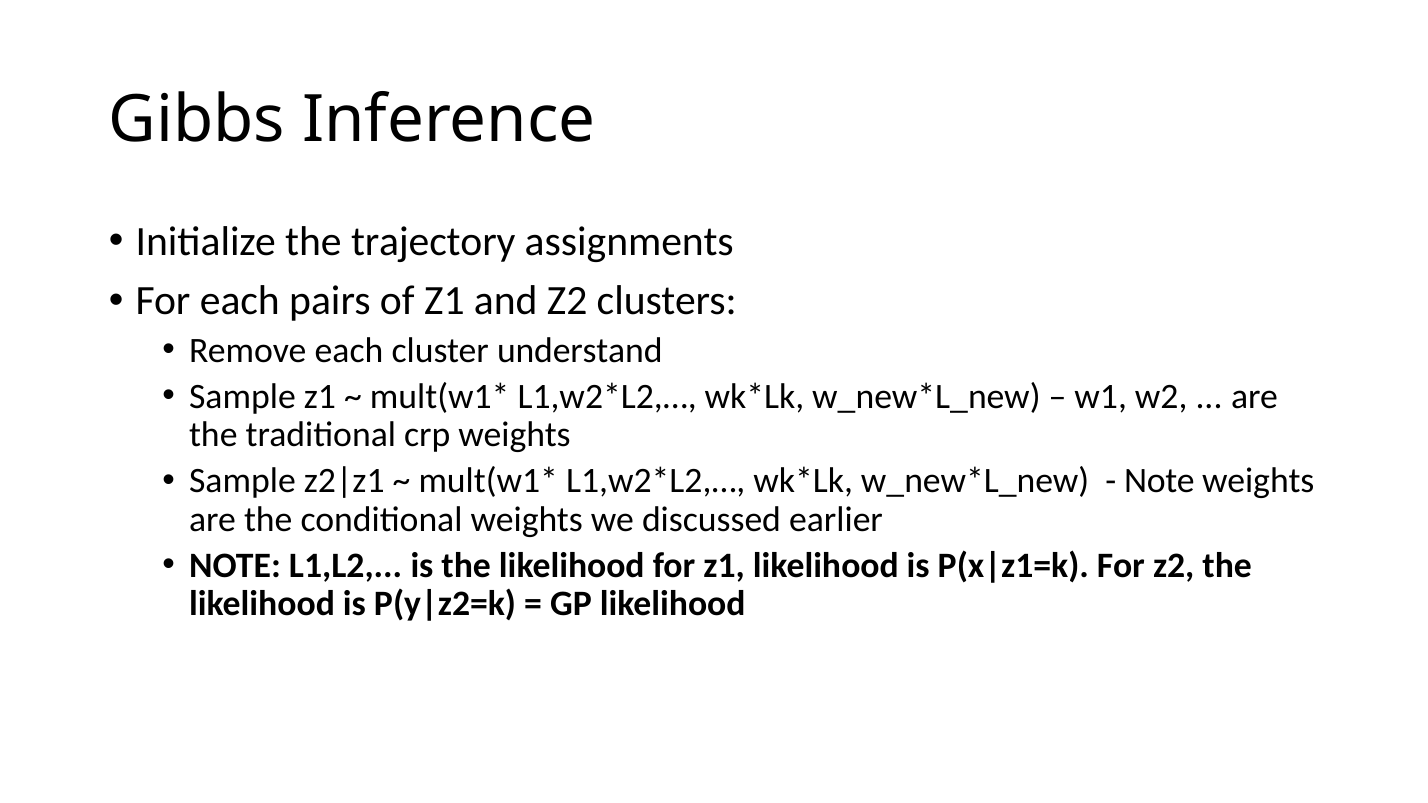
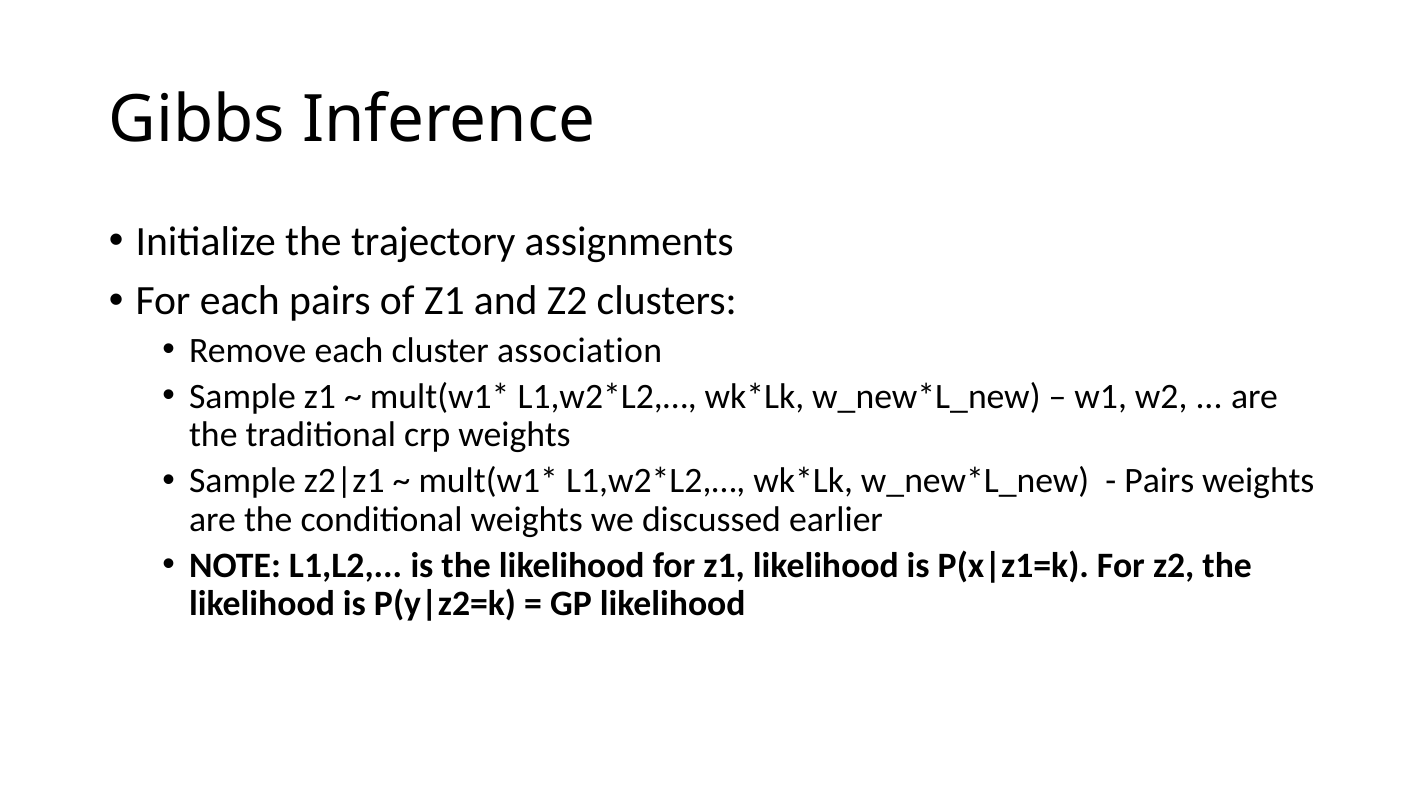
understand: understand -> association
Note at (1159, 481): Note -> Pairs
